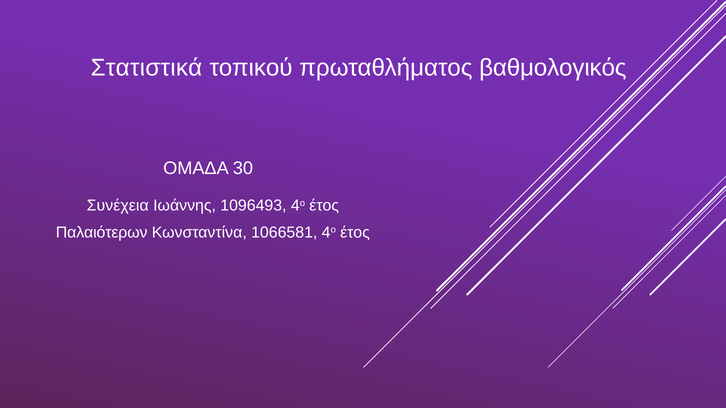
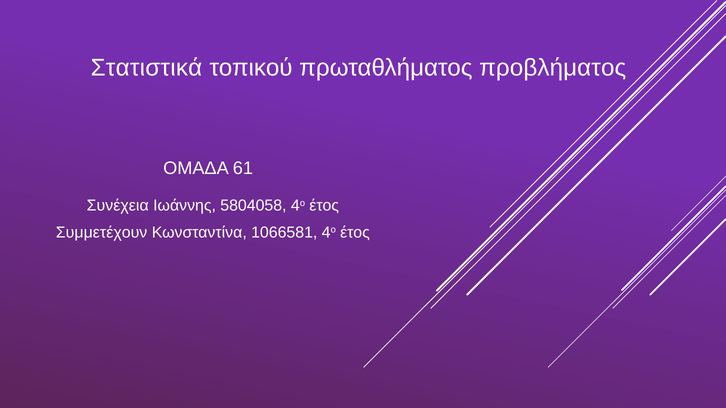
βαθμολογικός: βαθμολογικός -> προβλήματος
30: 30 -> 61
1096493: 1096493 -> 5804058
Παλαιότερων: Παλαιότερων -> Συμμετέχουν
